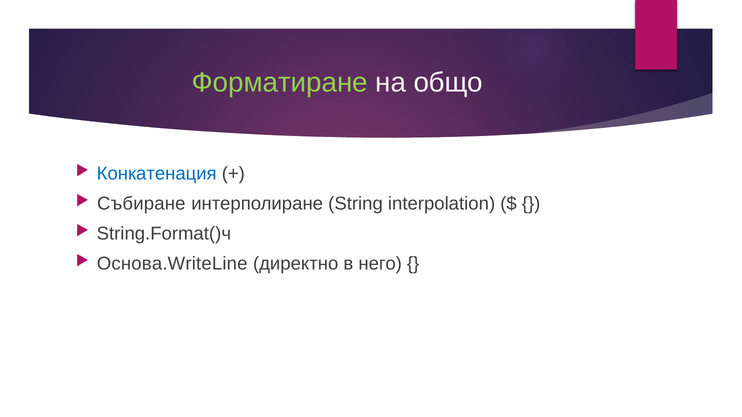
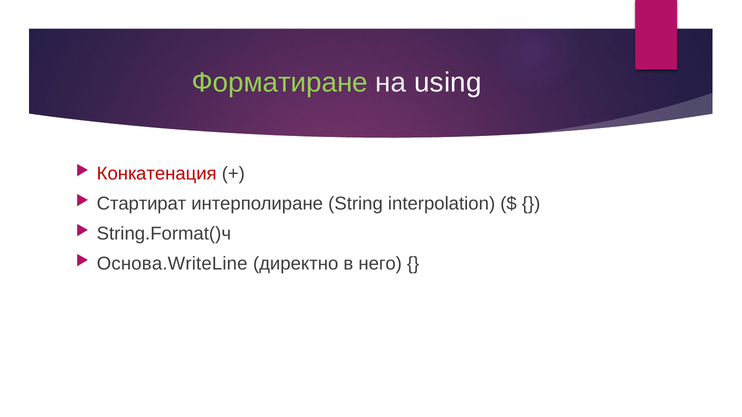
общо: общо -> using
Конкатенация colour: blue -> red
Събиране: Събиране -> Стартират
